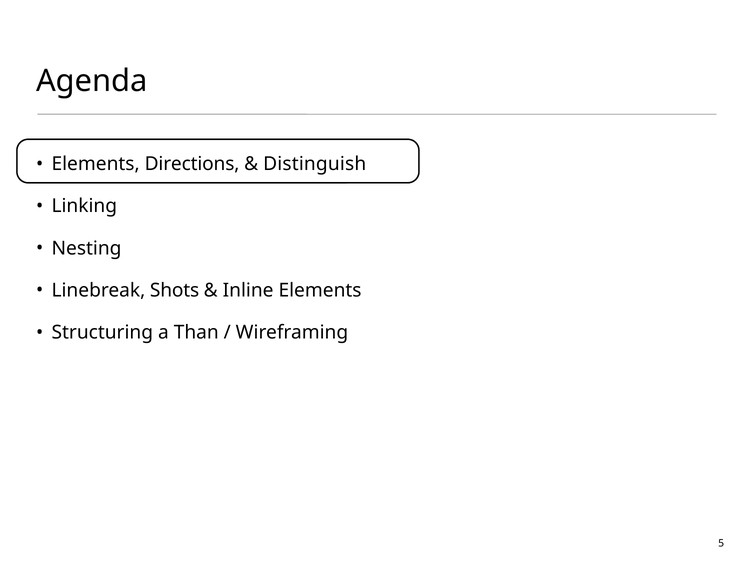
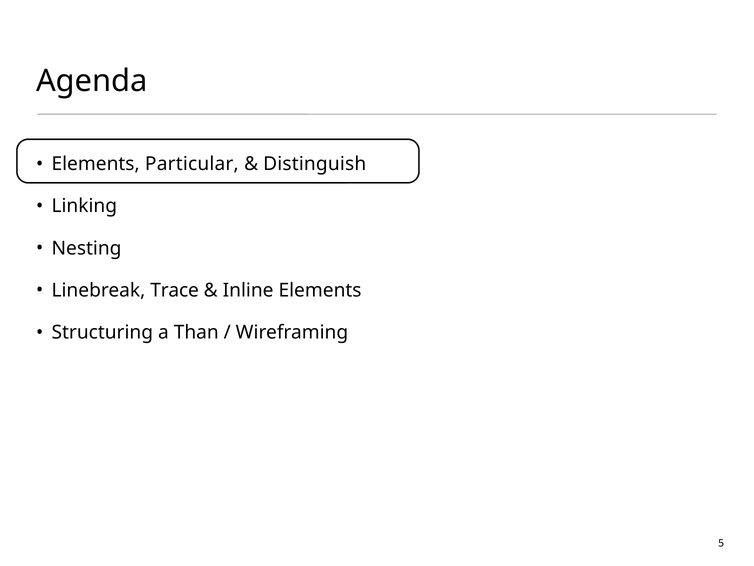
Directions: Directions -> Particular
Shots: Shots -> Trace
